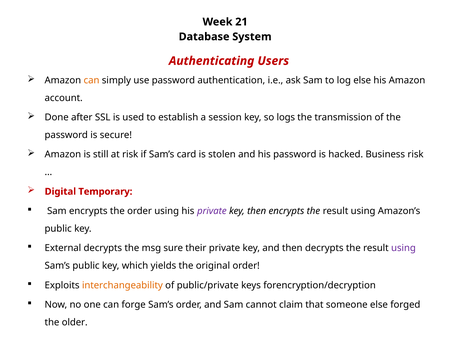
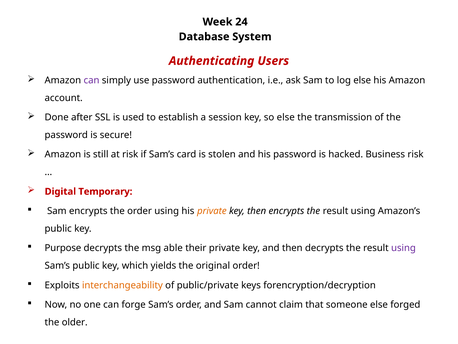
21: 21 -> 24
can at (92, 80) colour: orange -> purple
so logs: logs -> else
private at (212, 211) colour: purple -> orange
External: External -> Purpose
sure: sure -> able
